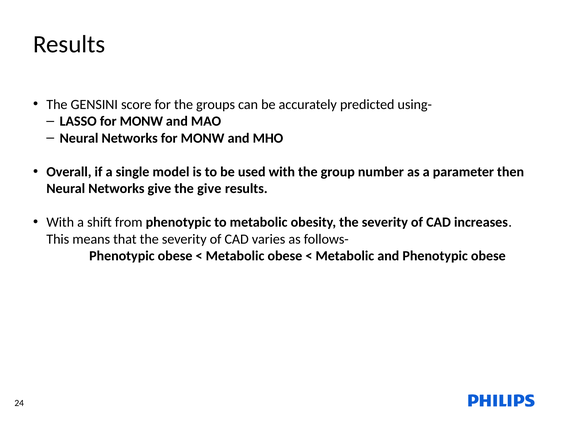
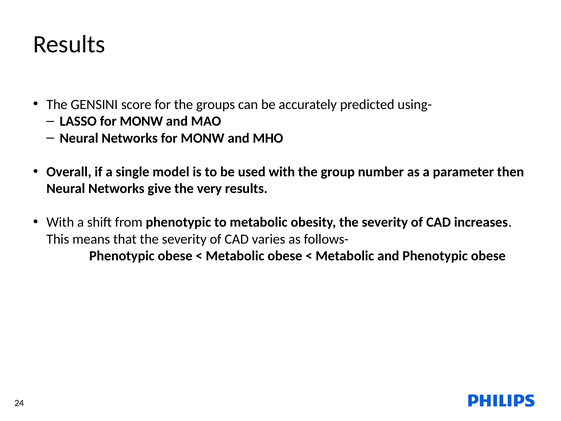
the give: give -> very
